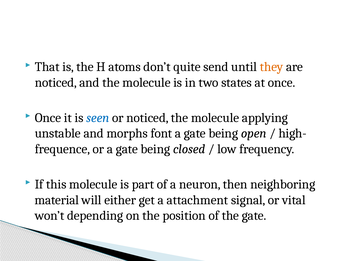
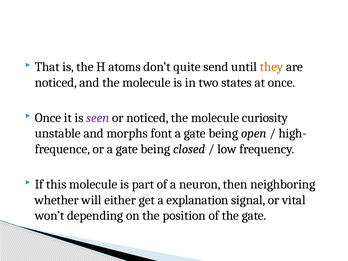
seen colour: blue -> purple
applying: applying -> curiosity
material: material -> whether
attachment: attachment -> explanation
